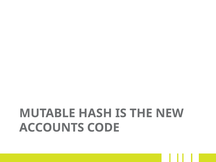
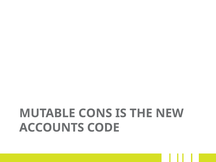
HASH: HASH -> CONS
